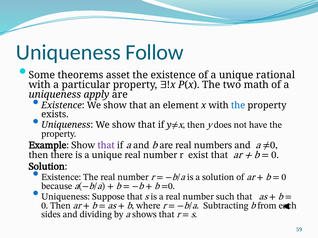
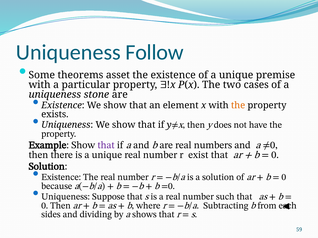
rational: rational -> premise
math: math -> cases
apply: apply -> stone
the at (238, 106) colour: blue -> orange
